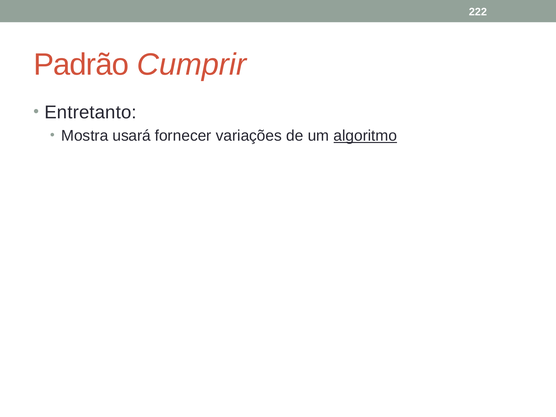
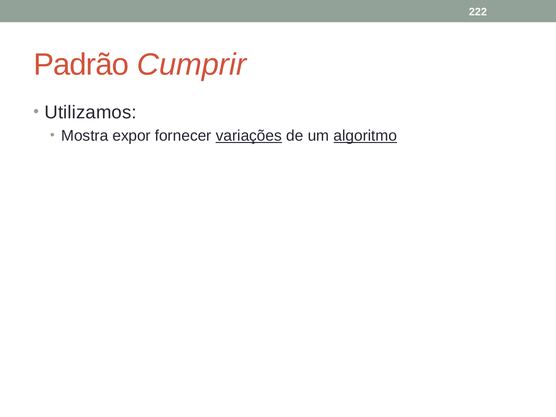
Entretanto: Entretanto -> Utilizamos
usará: usará -> expor
variações underline: none -> present
